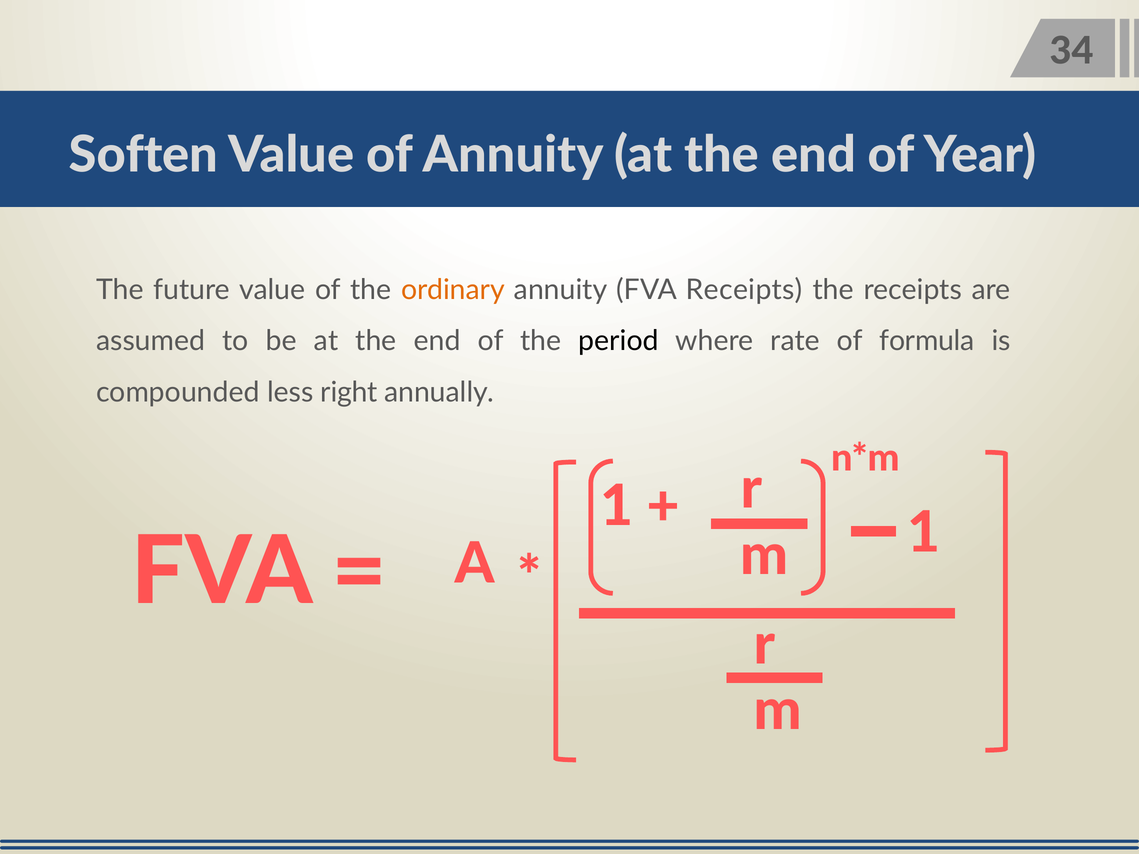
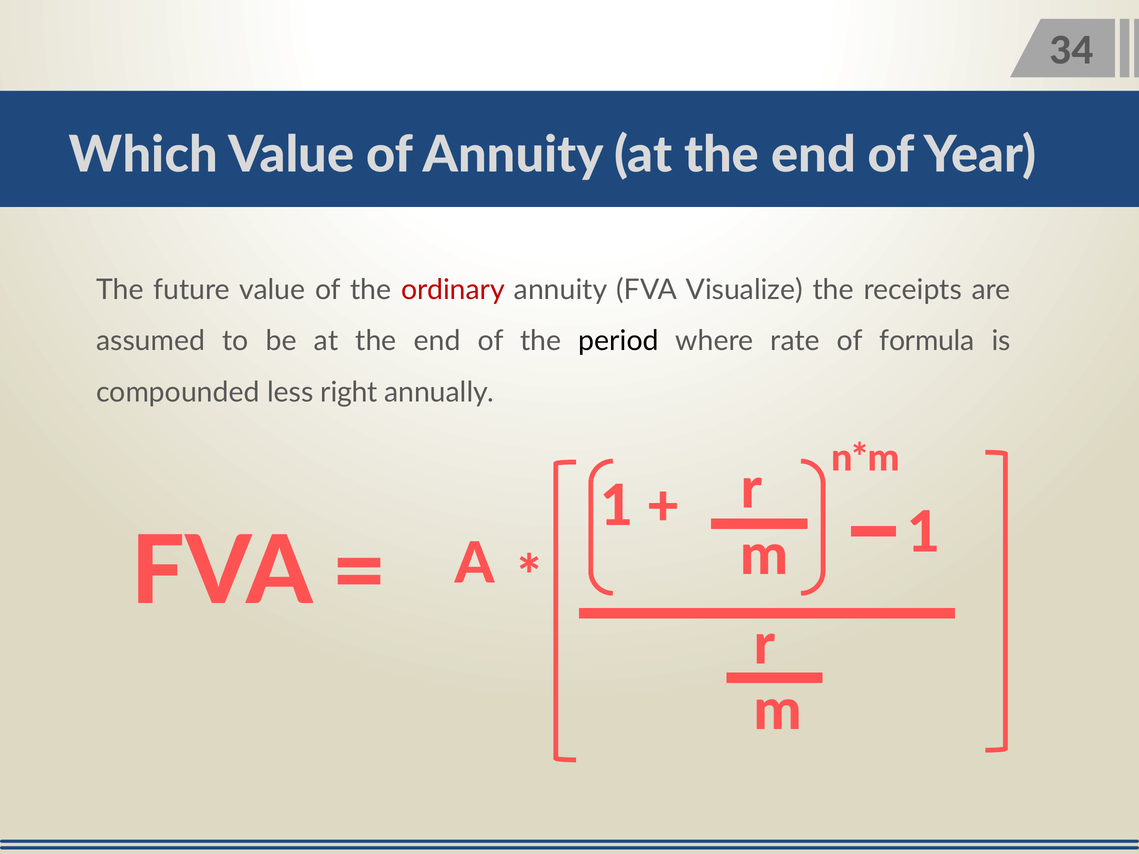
Soften: Soften -> Which
ordinary colour: orange -> red
FVA Receipts: Receipts -> Visualize
